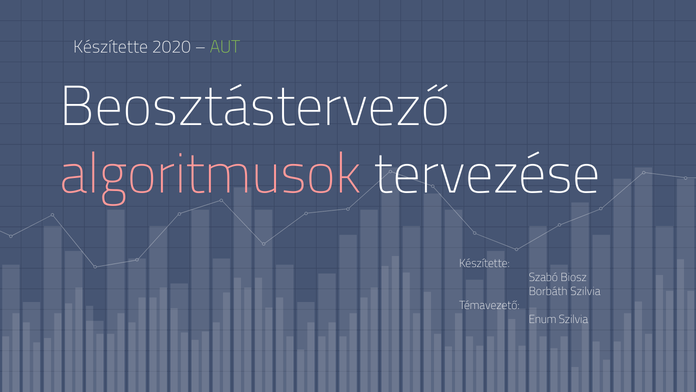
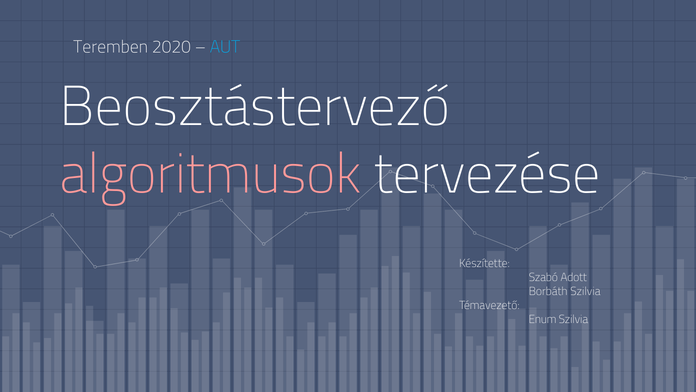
Készítette at (111, 47): Készítette -> Teremben
AUT colour: light green -> light blue
Biosz: Biosz -> Adott
